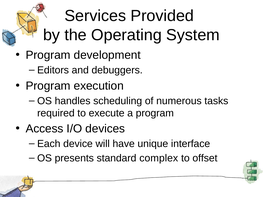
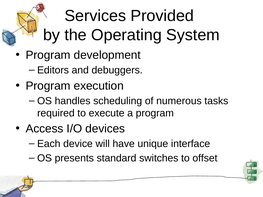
complex: complex -> switches
